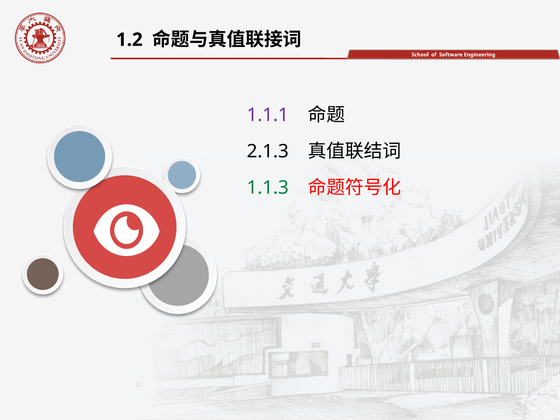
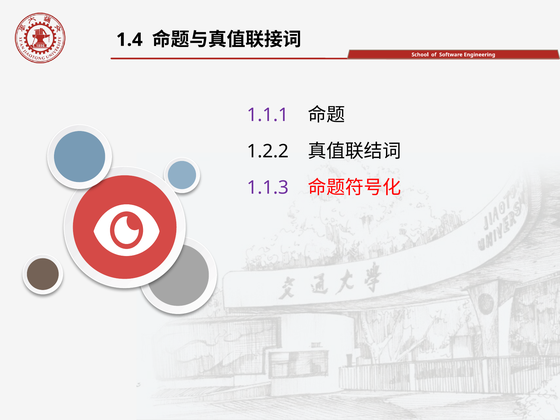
1.2: 1.2 -> 1.4
2.1.3: 2.1.3 -> 1.2.2
1.1.3 colour: green -> purple
